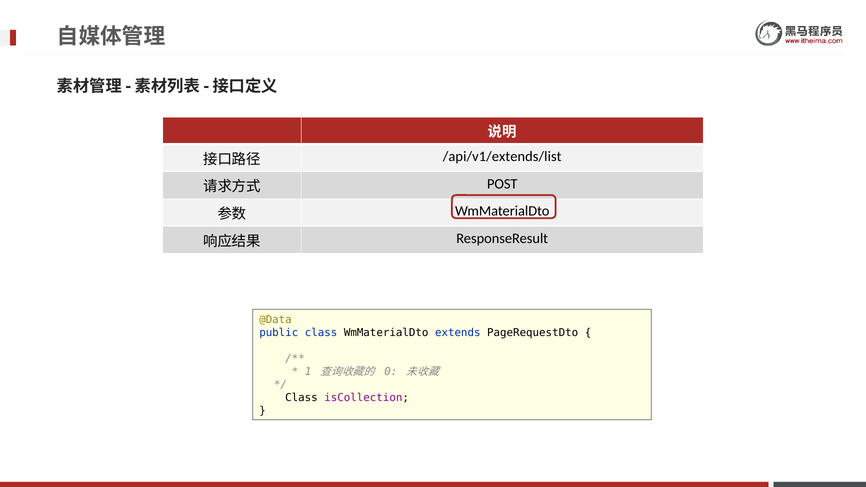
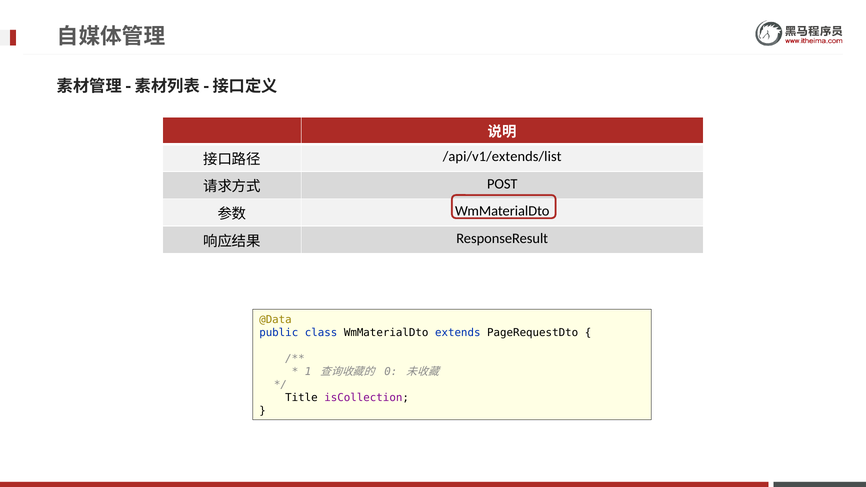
Class at (301, 398): Class -> Title
